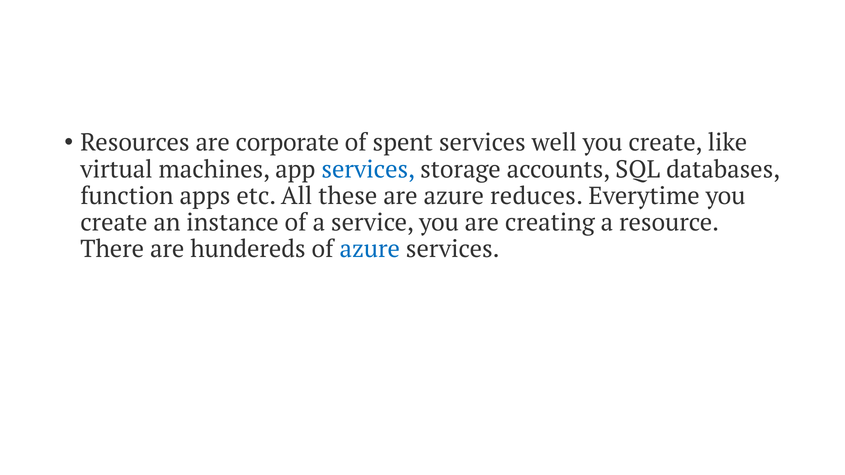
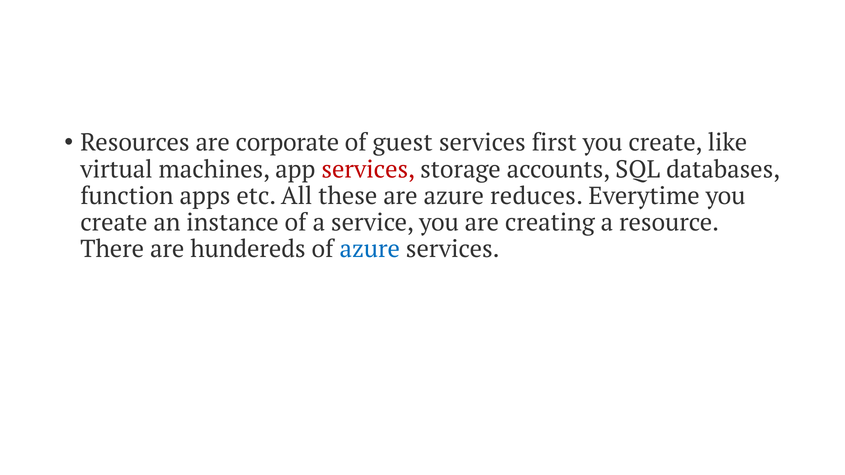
spent: spent -> guest
well: well -> first
services at (368, 169) colour: blue -> red
